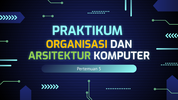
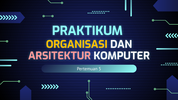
ARSITEKTUR colour: light green -> pink
